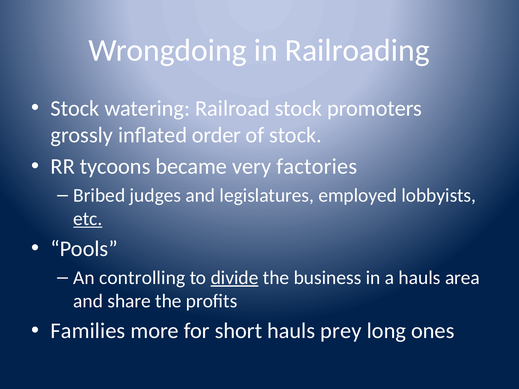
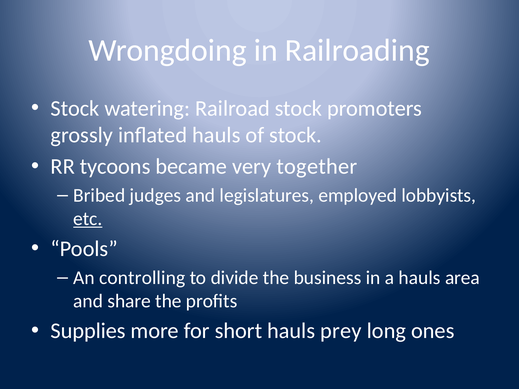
inflated order: order -> hauls
factories: factories -> together
divide underline: present -> none
Families: Families -> Supplies
